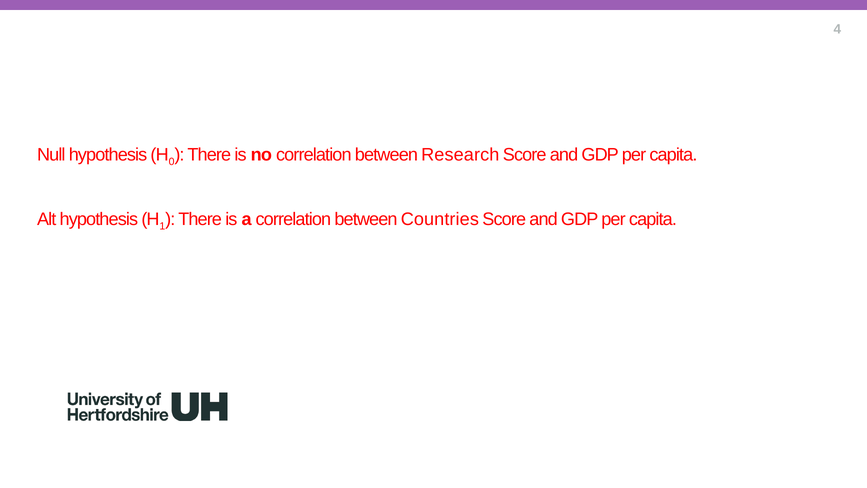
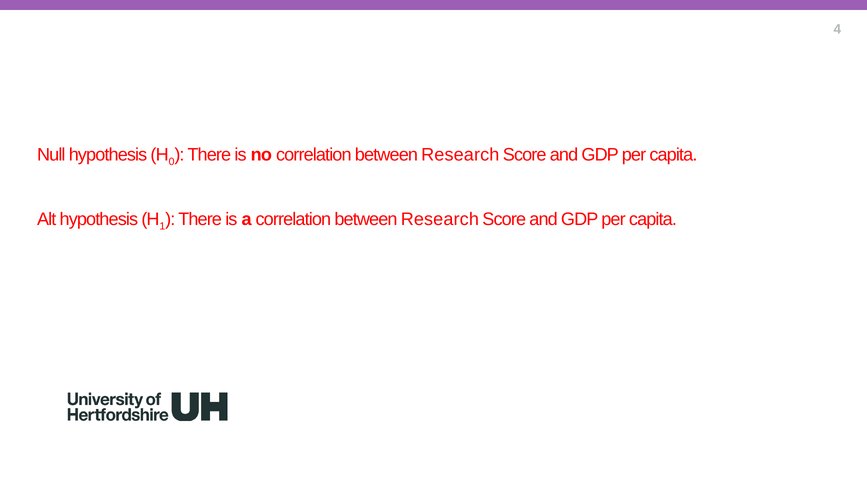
a correlation between Countries: Countries -> Research
